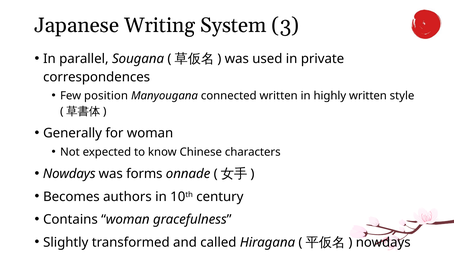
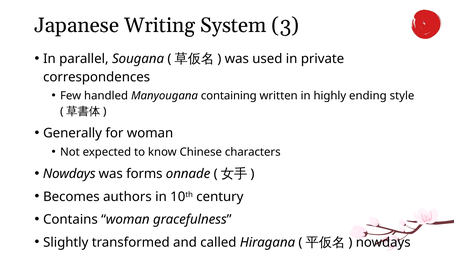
position: position -> handled
connected: connected -> containing
highly written: written -> ending
